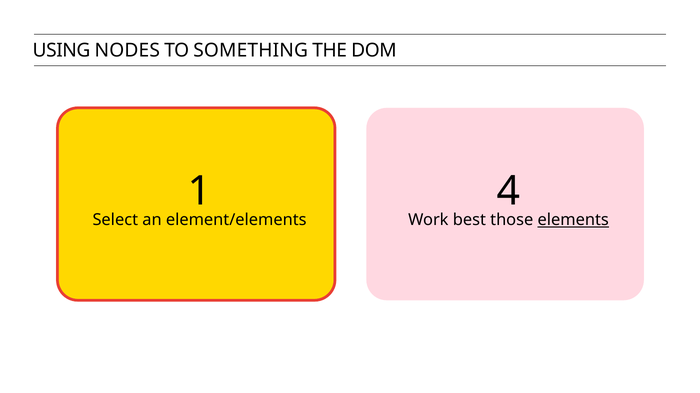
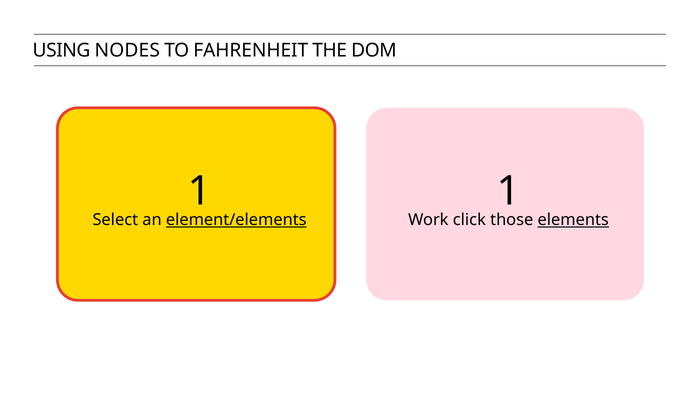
SOMETHING: SOMETHING -> FAHRENHEIT
1 4: 4 -> 1
element/elements underline: none -> present
best: best -> click
